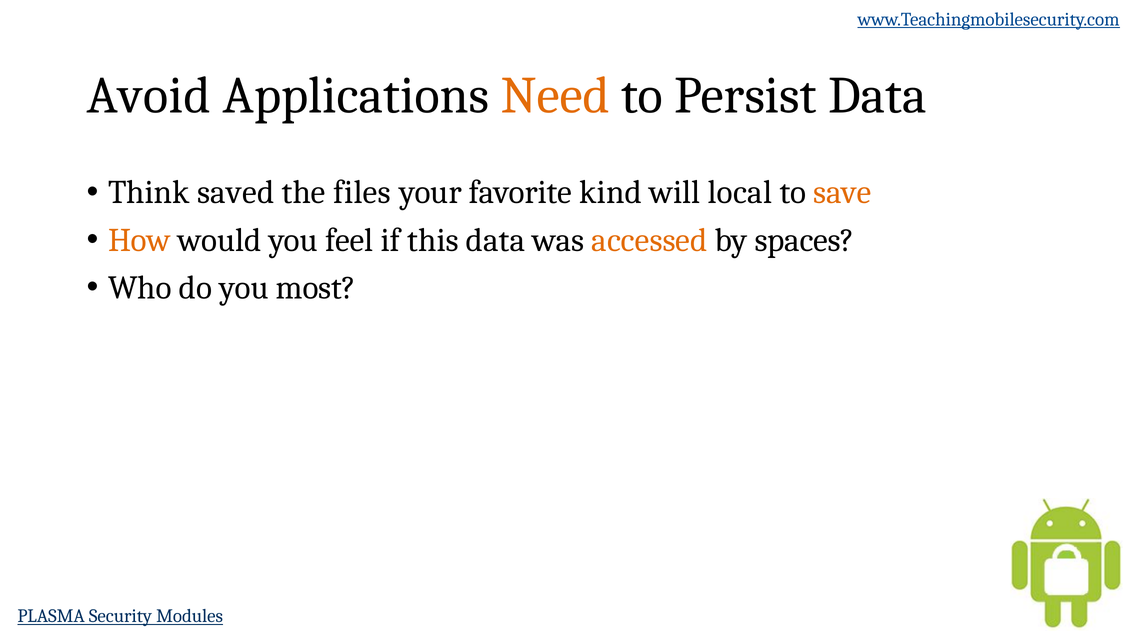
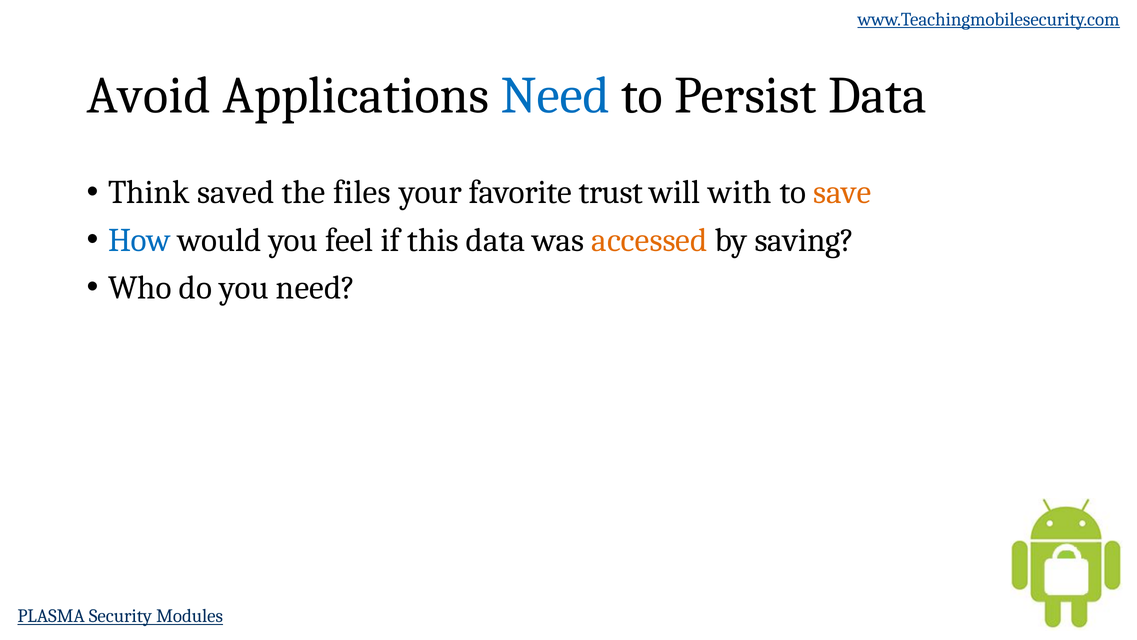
Need at (555, 96) colour: orange -> blue
kind: kind -> trust
local: local -> with
How colour: orange -> blue
spaces: spaces -> saving
you most: most -> need
